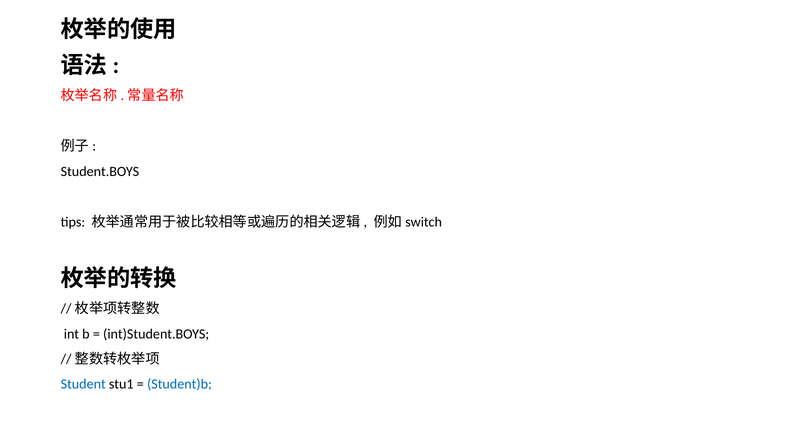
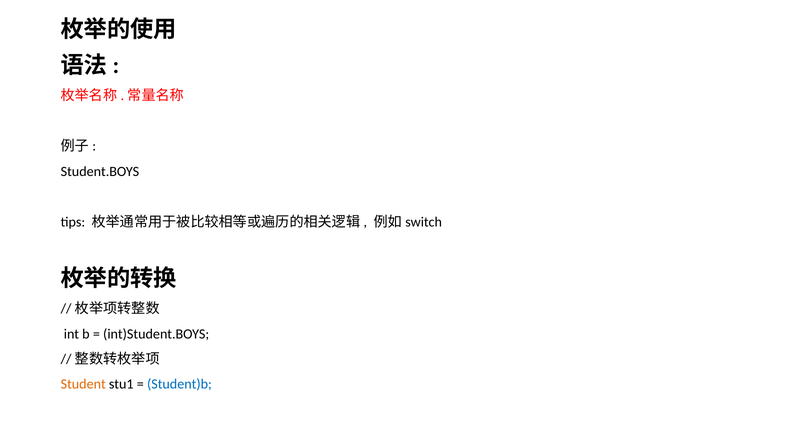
Student colour: blue -> orange
